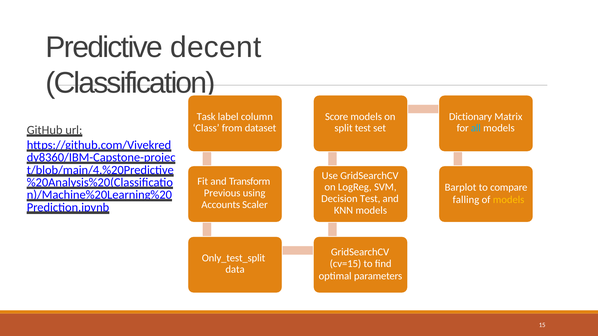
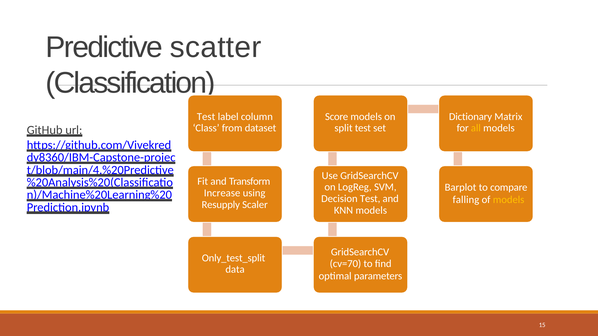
decent: decent -> scatter
Task at (206, 117): Task -> Test
all colour: light blue -> yellow
Previous: Previous -> Increase
Accounts: Accounts -> Resupply
cv=15: cv=15 -> cv=70
